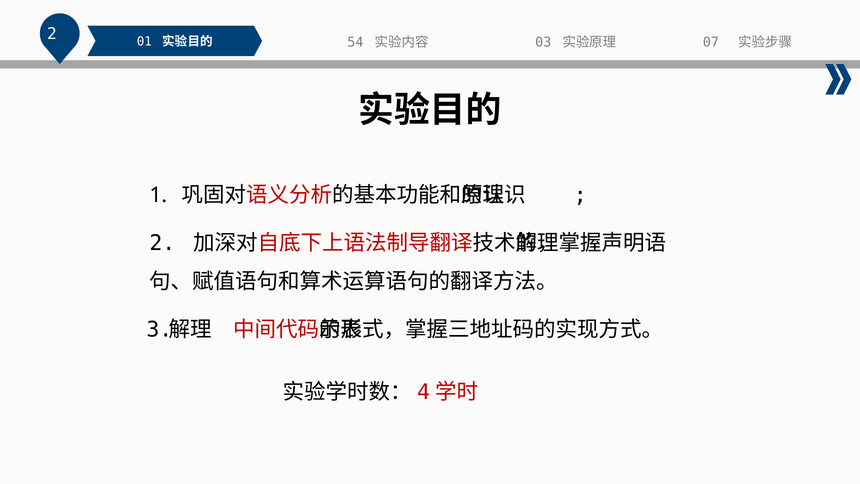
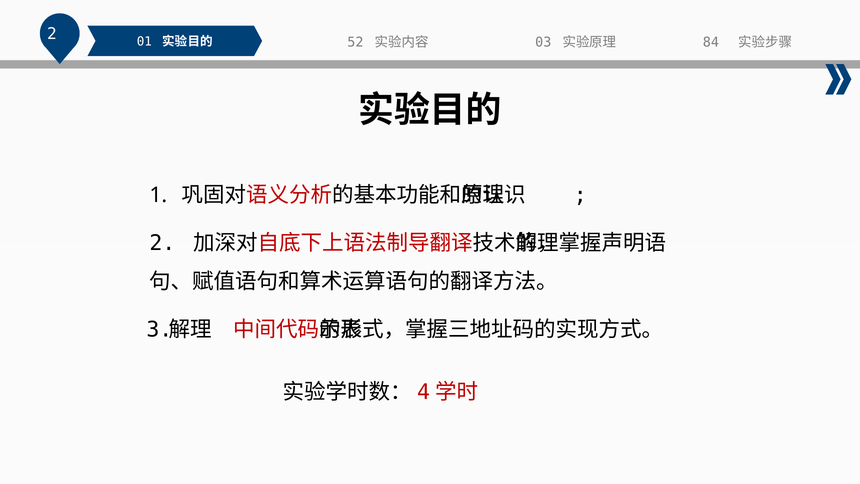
07: 07 -> 84
54: 54 -> 52
